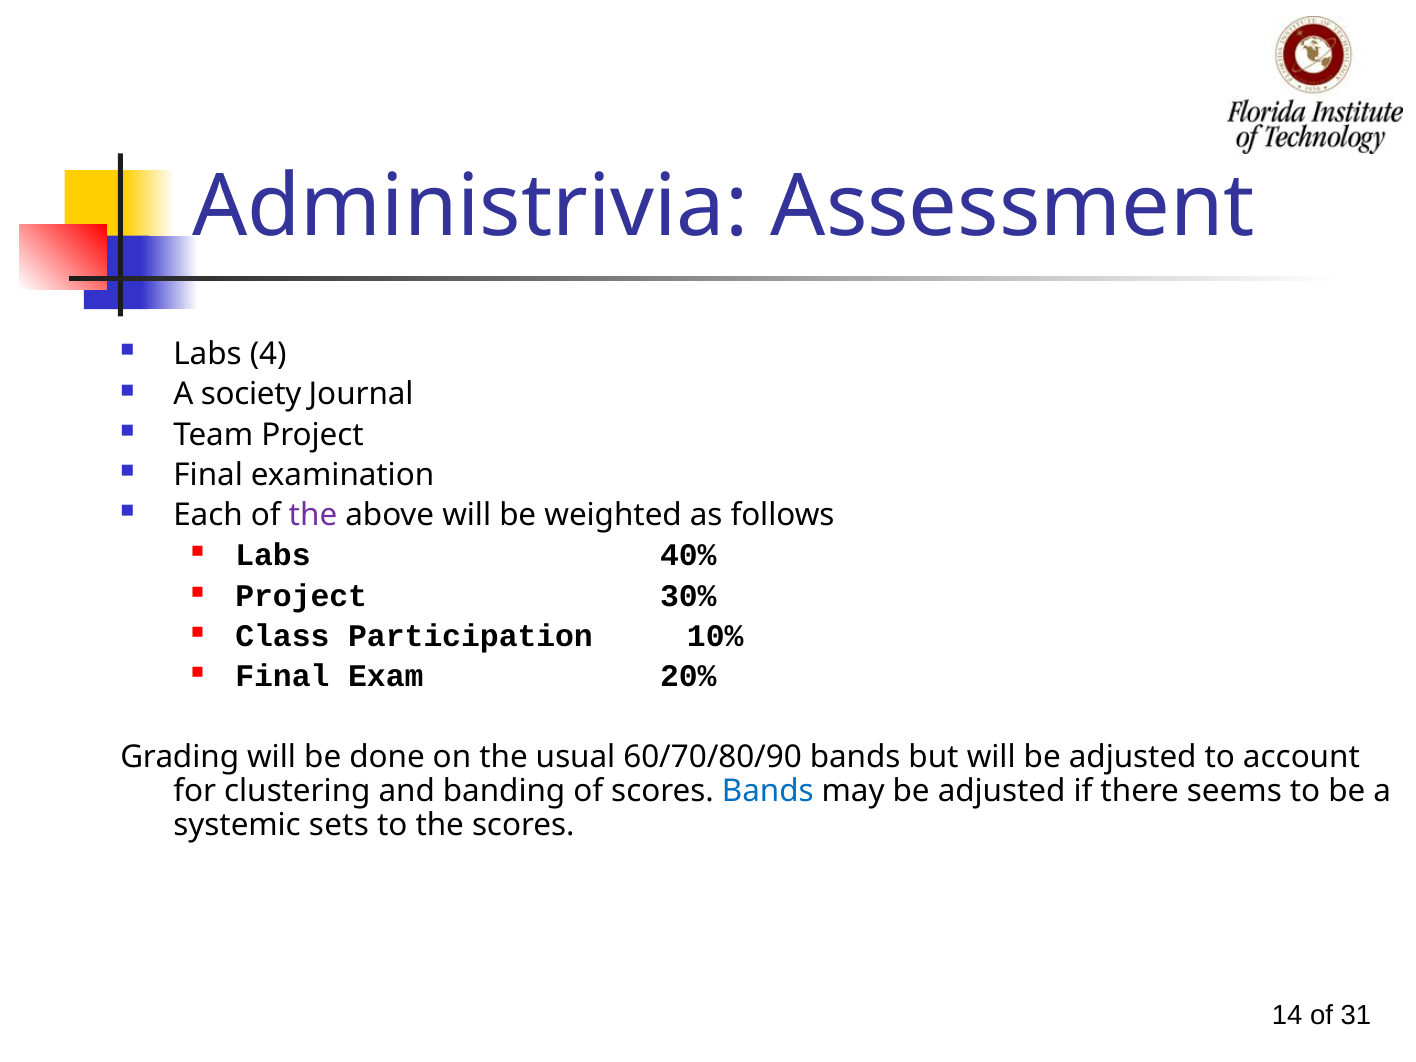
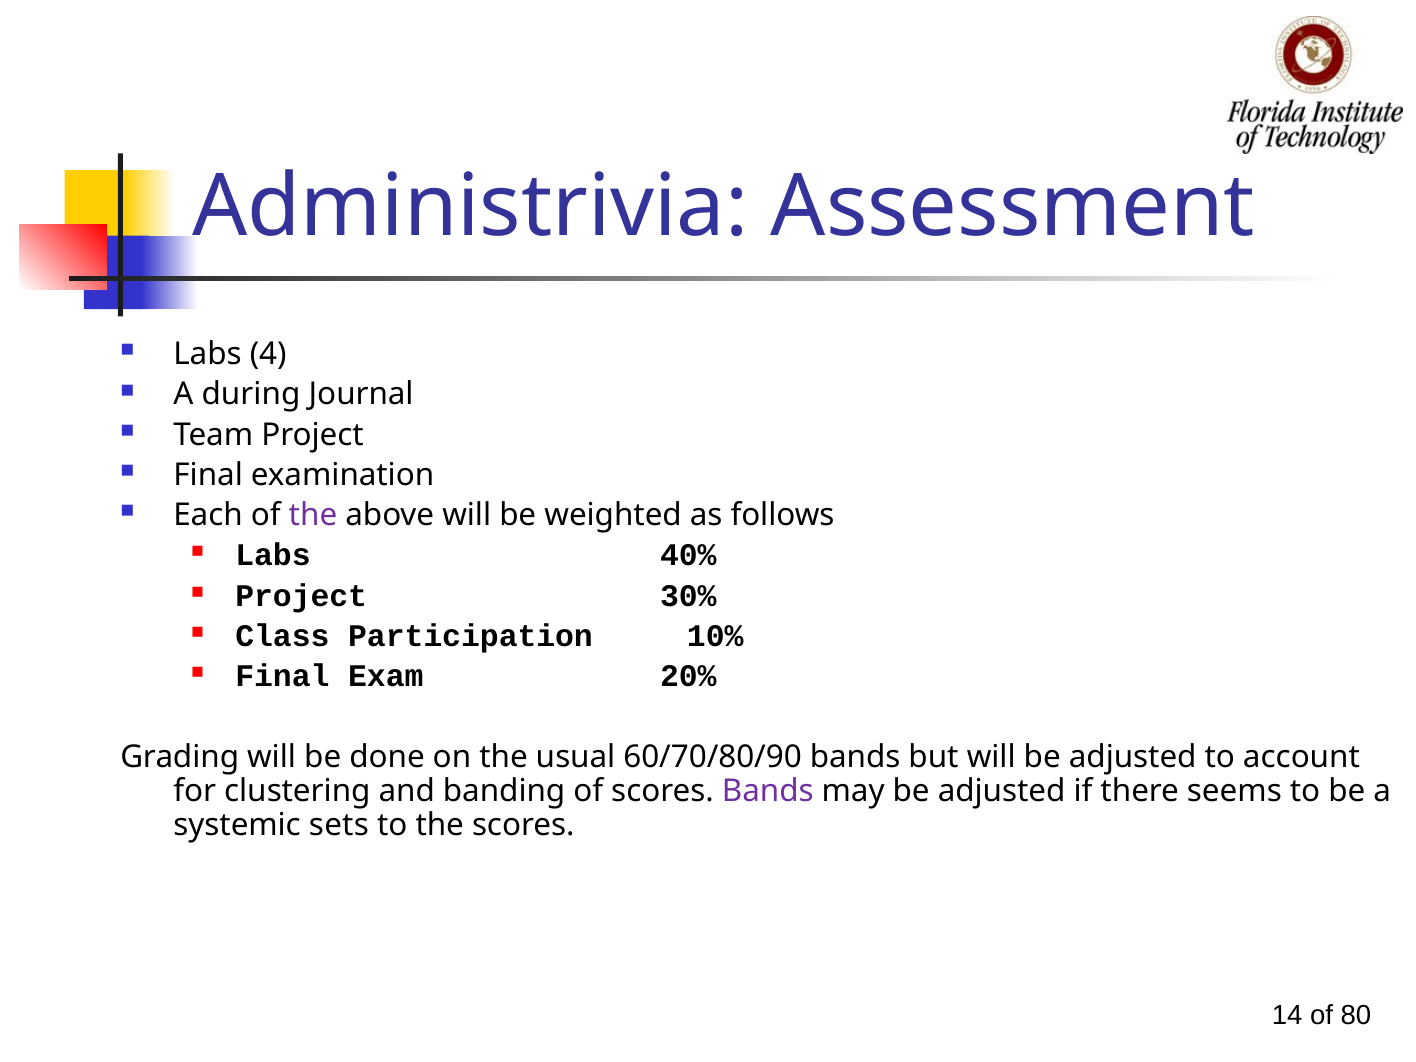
society: society -> during
Bands at (768, 791) colour: blue -> purple
31: 31 -> 80
